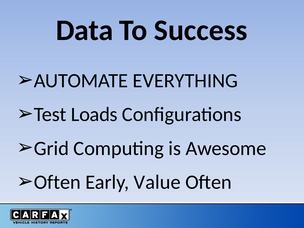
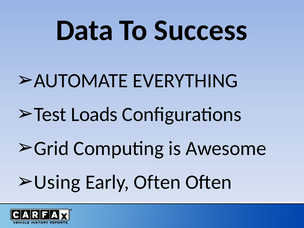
Often at (57, 182): Often -> Using
Early Value: Value -> Often
